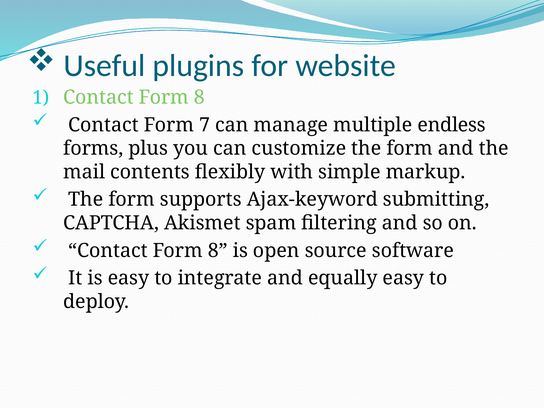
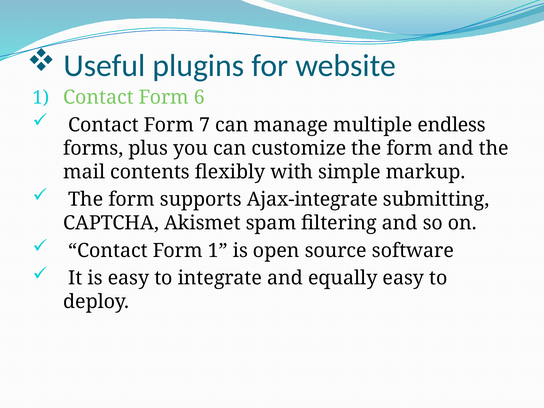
8 at (199, 97): 8 -> 6
Ajax-keyword: Ajax-keyword -> Ajax-integrate
8 at (218, 251): 8 -> 1
